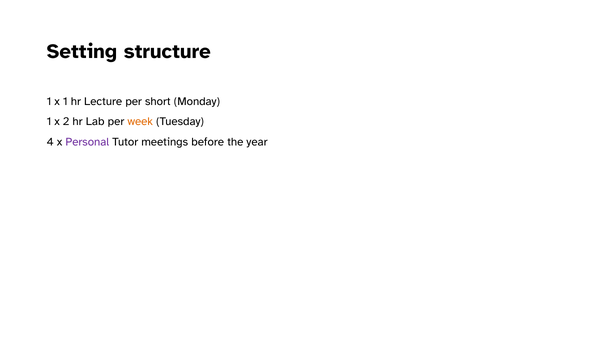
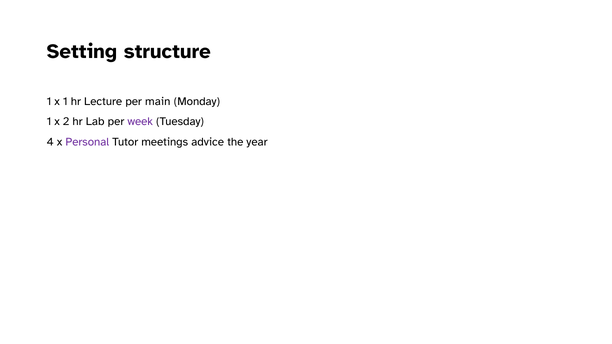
short: short -> main
week colour: orange -> purple
before: before -> advice
